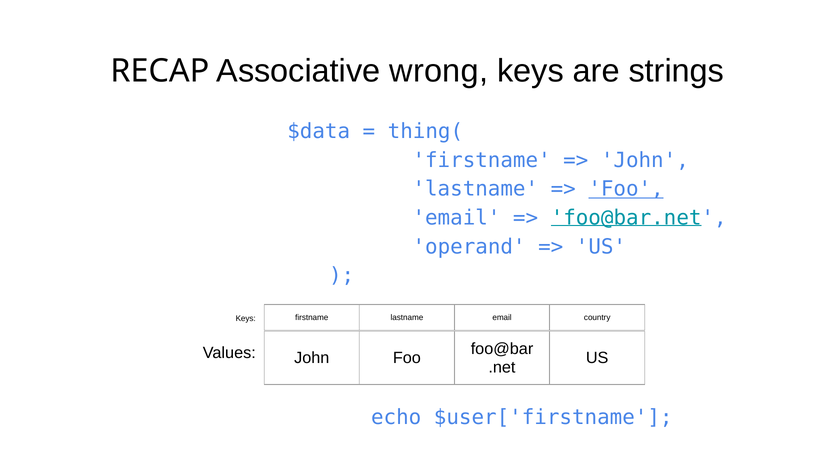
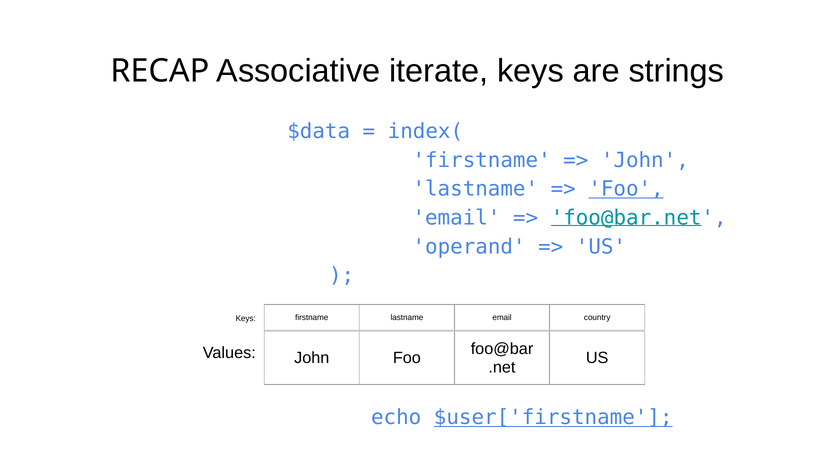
wrong: wrong -> iterate
thing(: thing( -> index(
$user['firstname underline: none -> present
